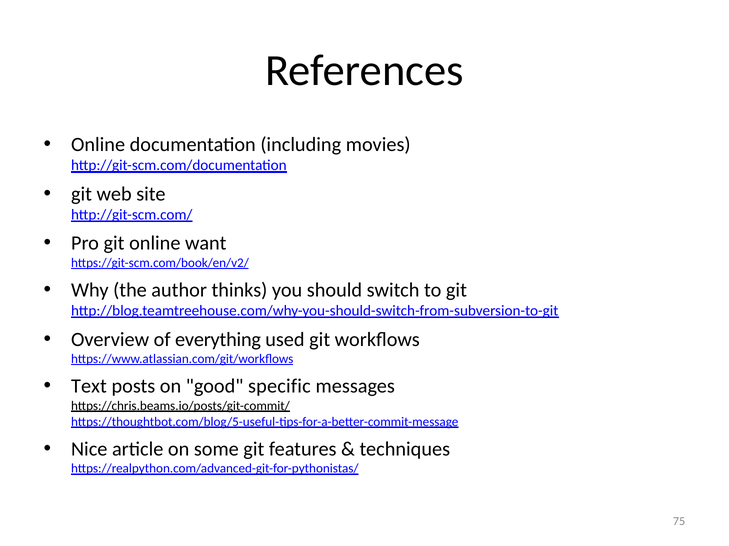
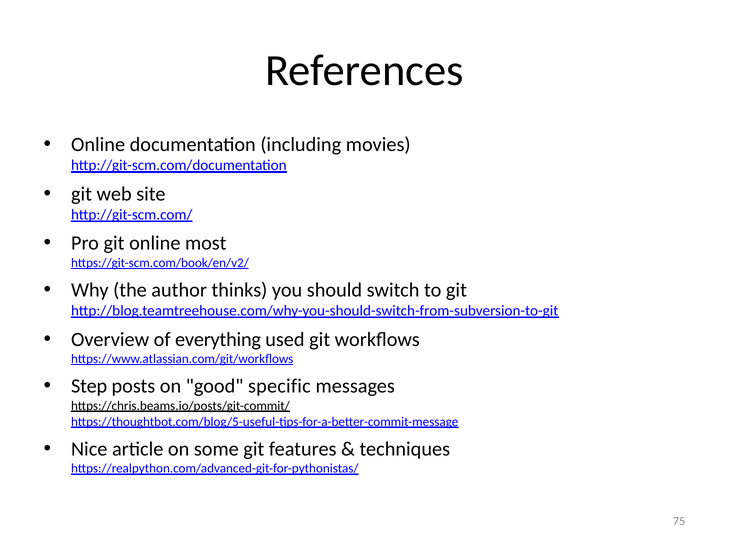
want: want -> most
Text: Text -> Step
